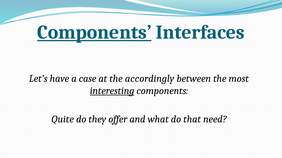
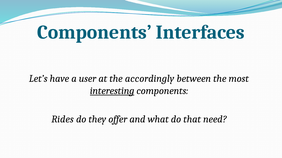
Components at (94, 32) underline: present -> none
case: case -> user
Quite: Quite -> Rides
